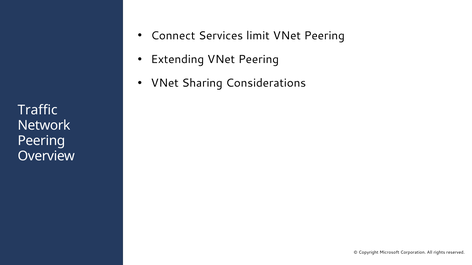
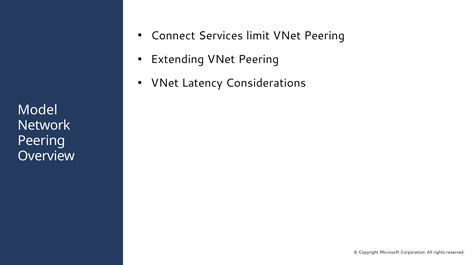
Sharing: Sharing -> Latency
Traffic: Traffic -> Model
